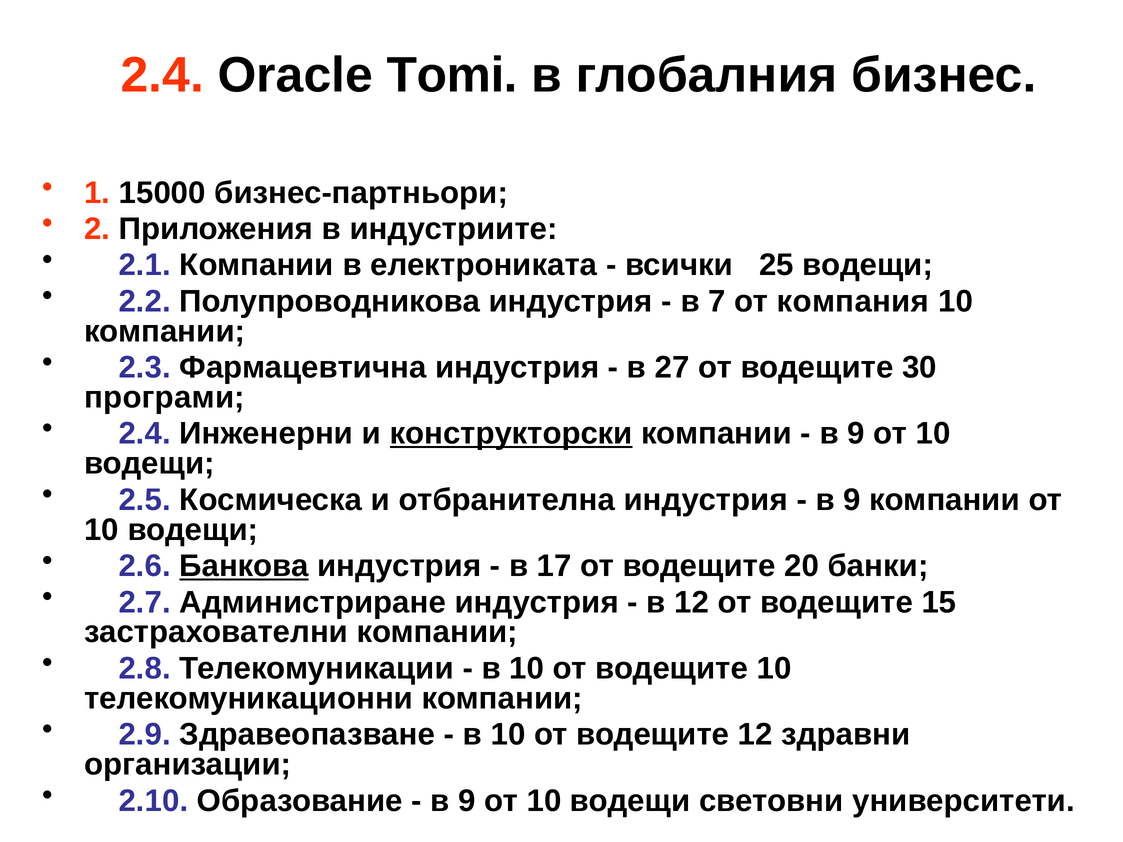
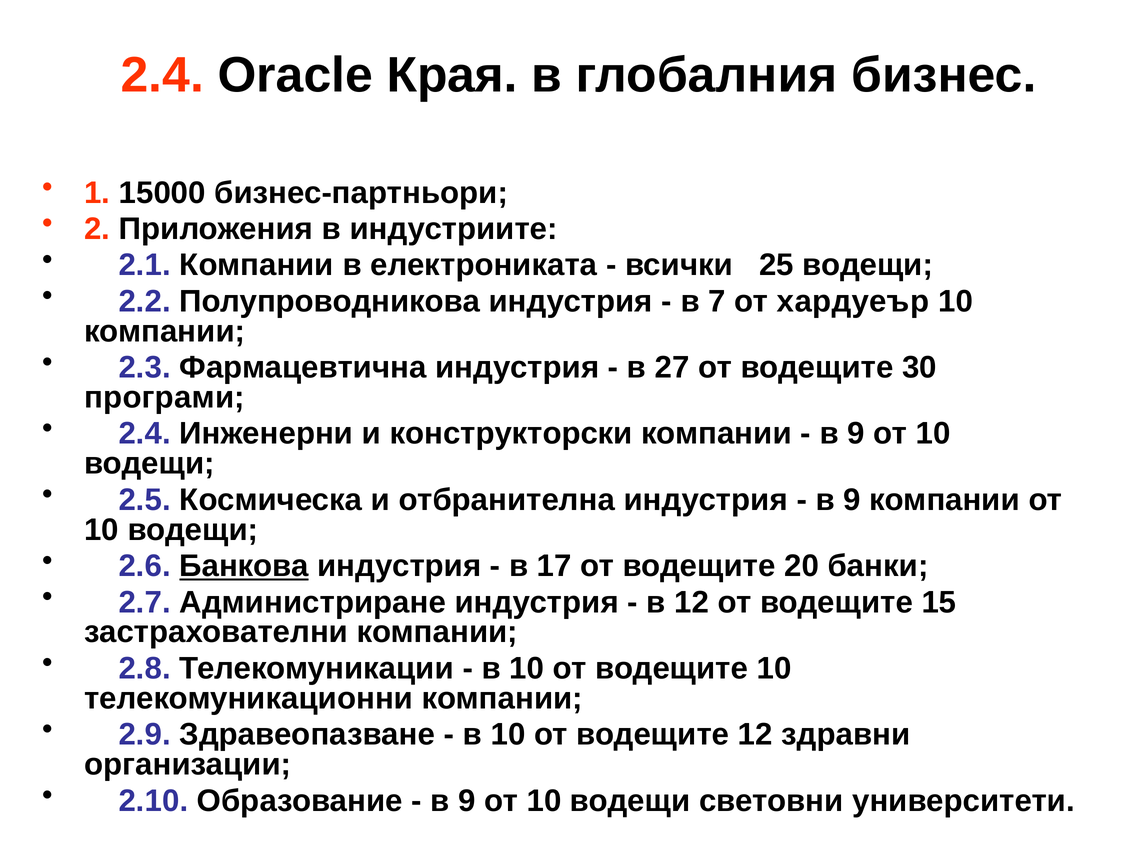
Tomi: Tomi -> Края
компания: компания -> хардуеър
конструкторски underline: present -> none
